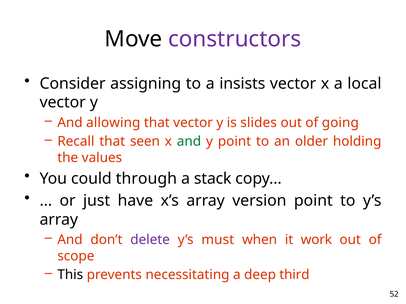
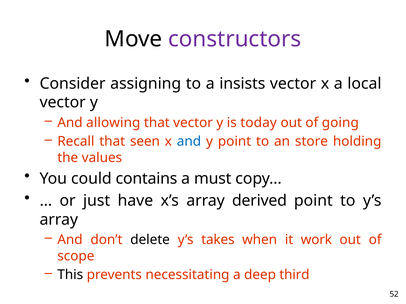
slides: slides -> today
and at (189, 142) colour: green -> blue
older: older -> store
through: through -> contains
stack: stack -> must
version: version -> derived
delete colour: purple -> black
must: must -> takes
